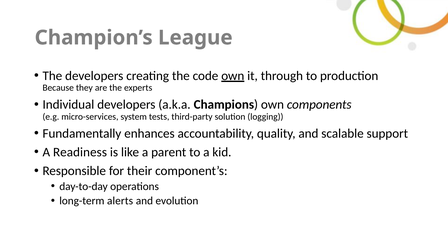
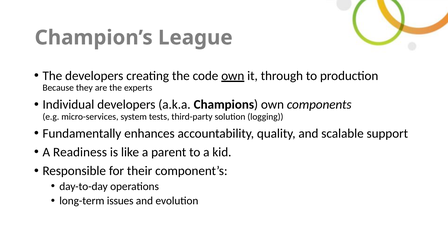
alerts: alerts -> issues
